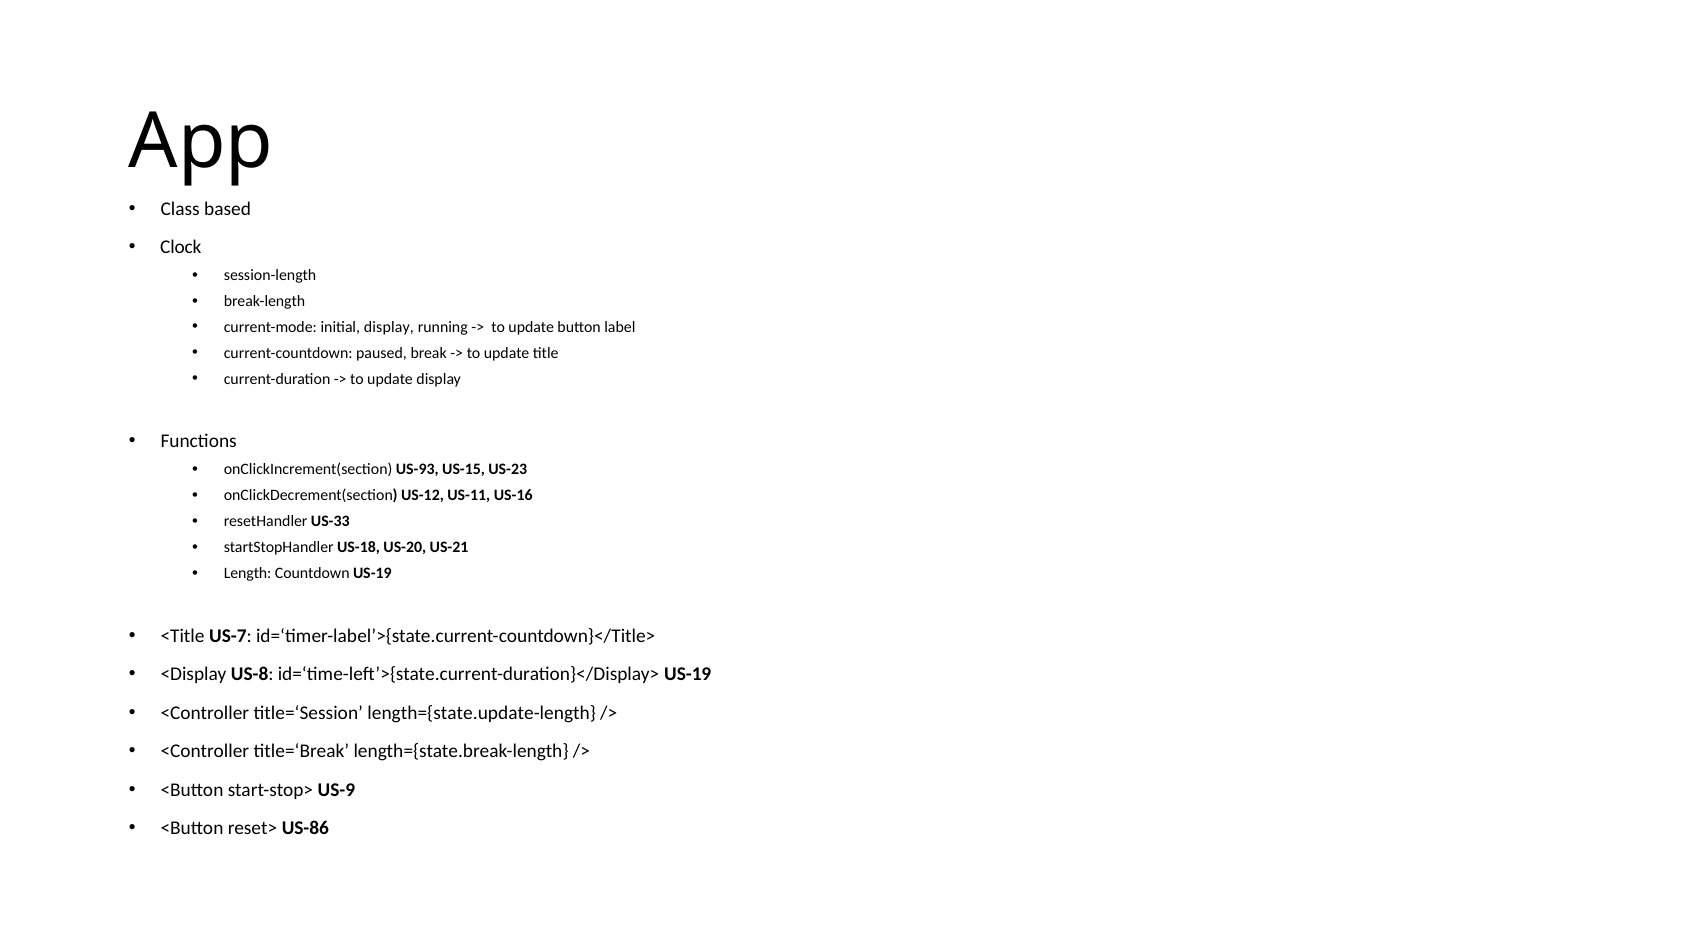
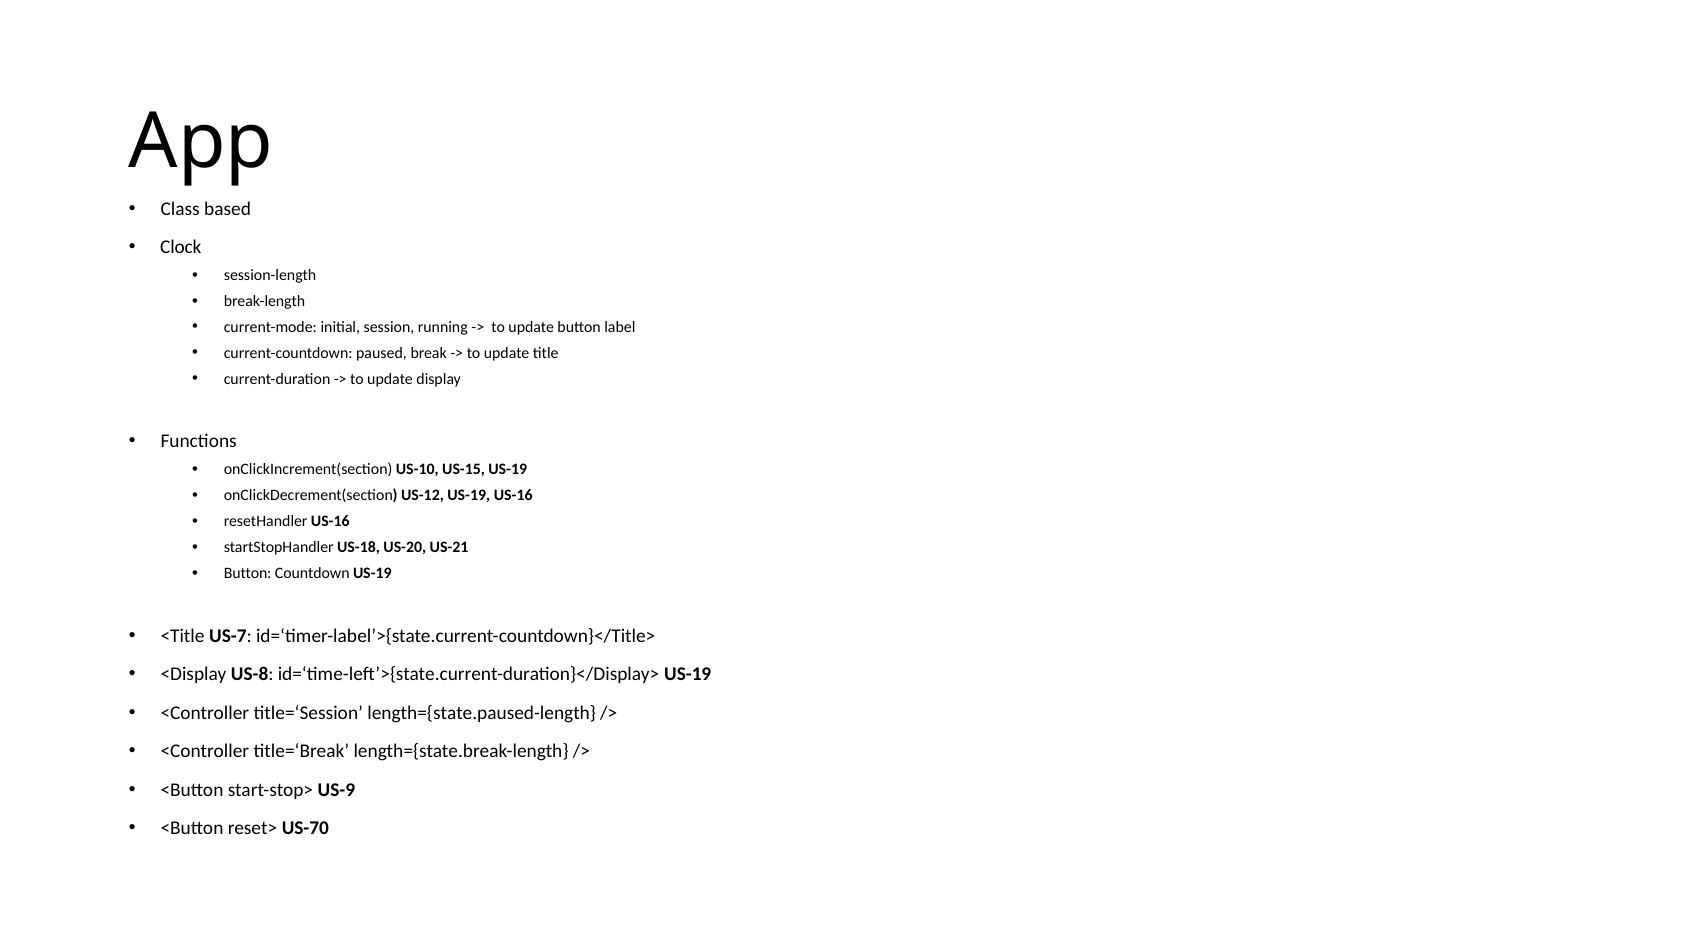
initial display: display -> session
US-93: US-93 -> US-10
US-15 US-23: US-23 -> US-19
US-12 US-11: US-11 -> US-19
resetHandler US-33: US-33 -> US-16
Length at (248, 573): Length -> Button
length={state.update-length: length={state.update-length -> length={state.paused-length
US-86: US-86 -> US-70
